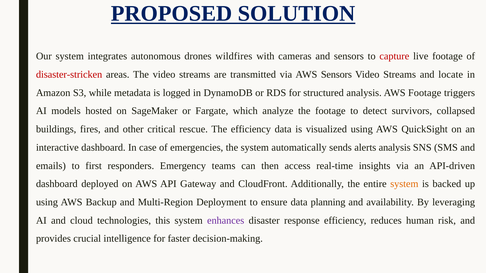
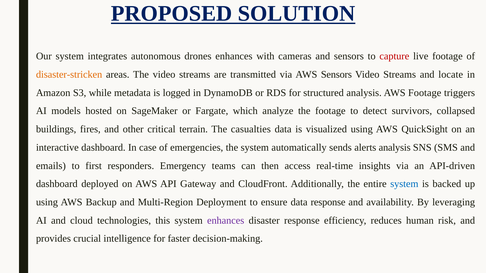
drones wildfires: wildfires -> enhances
disaster-stricken colour: red -> orange
rescue: rescue -> terrain
The efficiency: efficiency -> casualties
system at (404, 184) colour: orange -> blue
data planning: planning -> response
